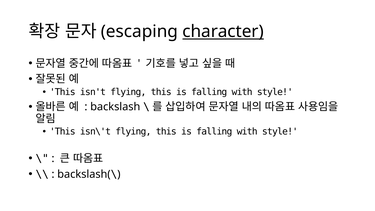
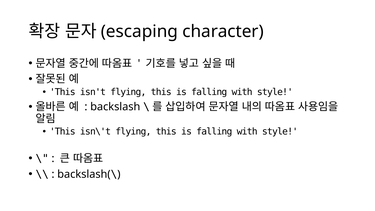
character underline: present -> none
